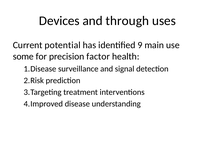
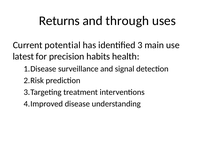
Devices: Devices -> Returns
9: 9 -> 3
some: some -> latest
factor: factor -> habits
